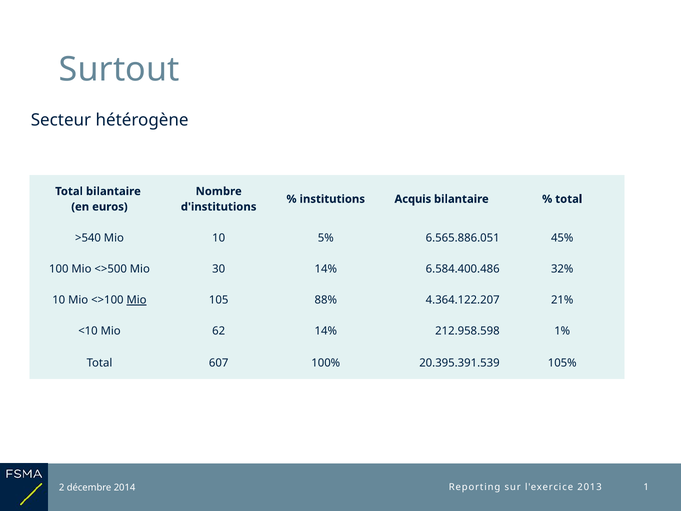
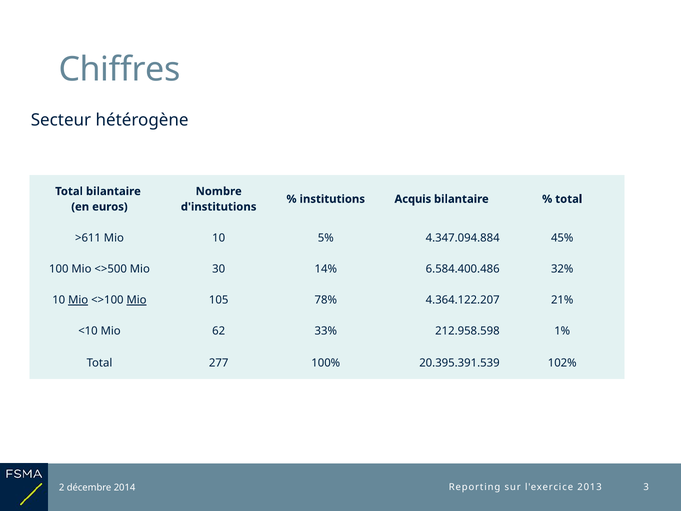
Surtout: Surtout -> Chiffres
>540: >540 -> >611
6.565.886.051: 6.565.886.051 -> 4.347.094.884
Mio at (78, 300) underline: none -> present
88%: 88% -> 78%
62 14%: 14% -> 33%
607: 607 -> 277
105%: 105% -> 102%
1: 1 -> 3
